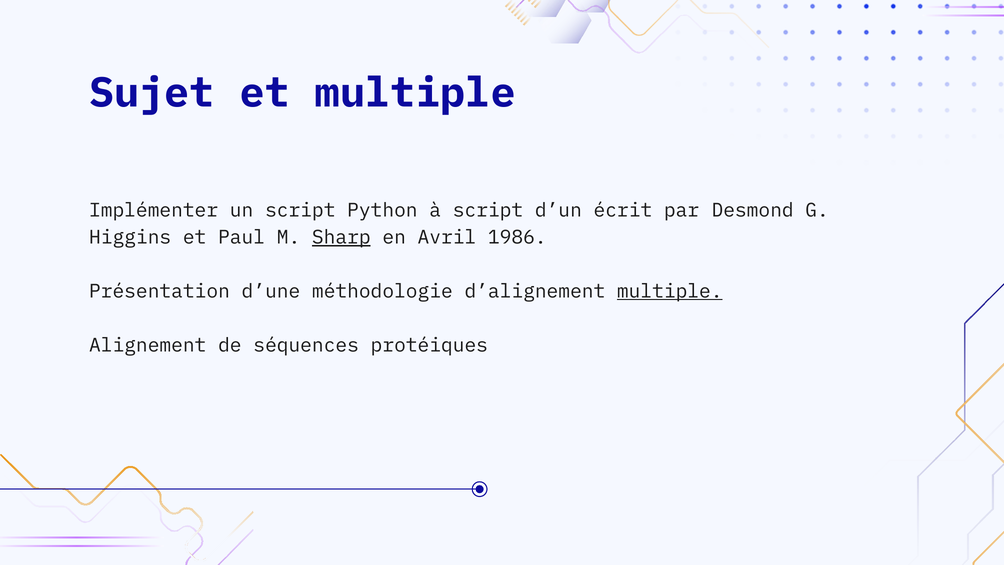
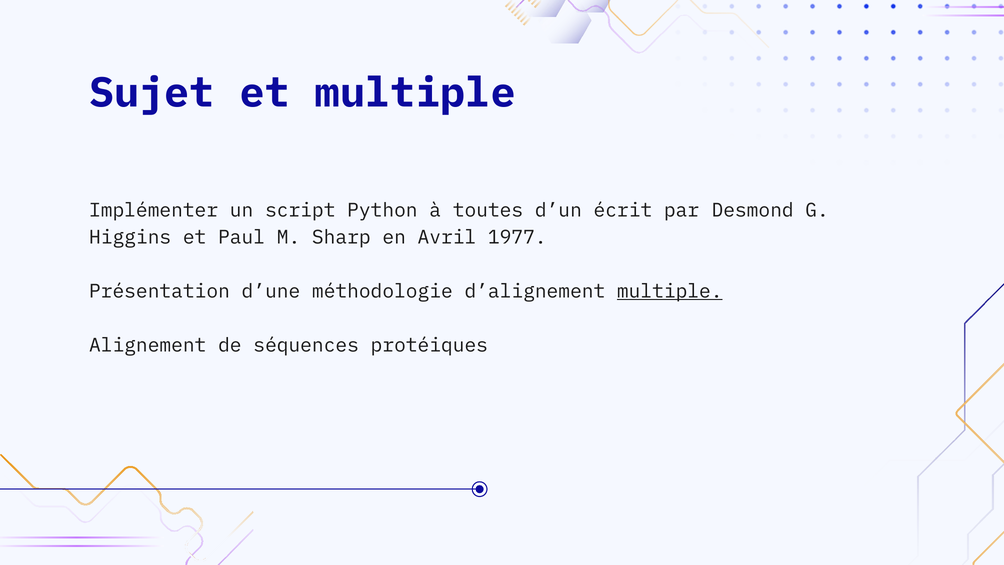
à script: script -> toutes
Sharp underline: present -> none
1986: 1986 -> 1977
